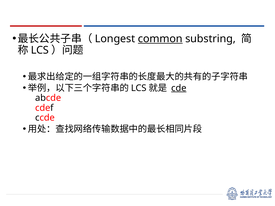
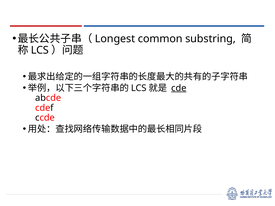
common underline: present -> none
